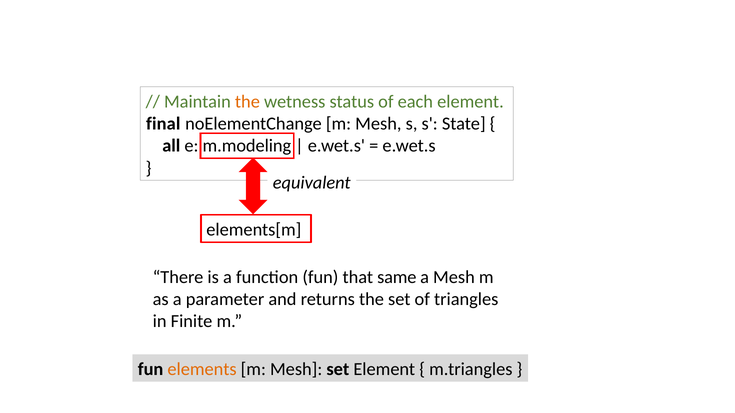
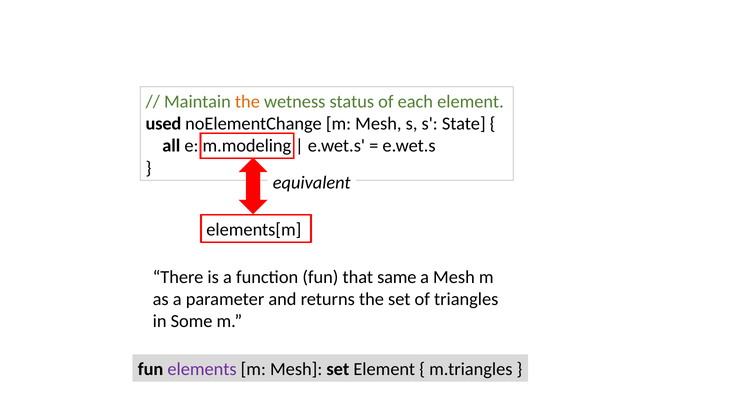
final: final -> used
Finite: Finite -> Some
elements colour: orange -> purple
